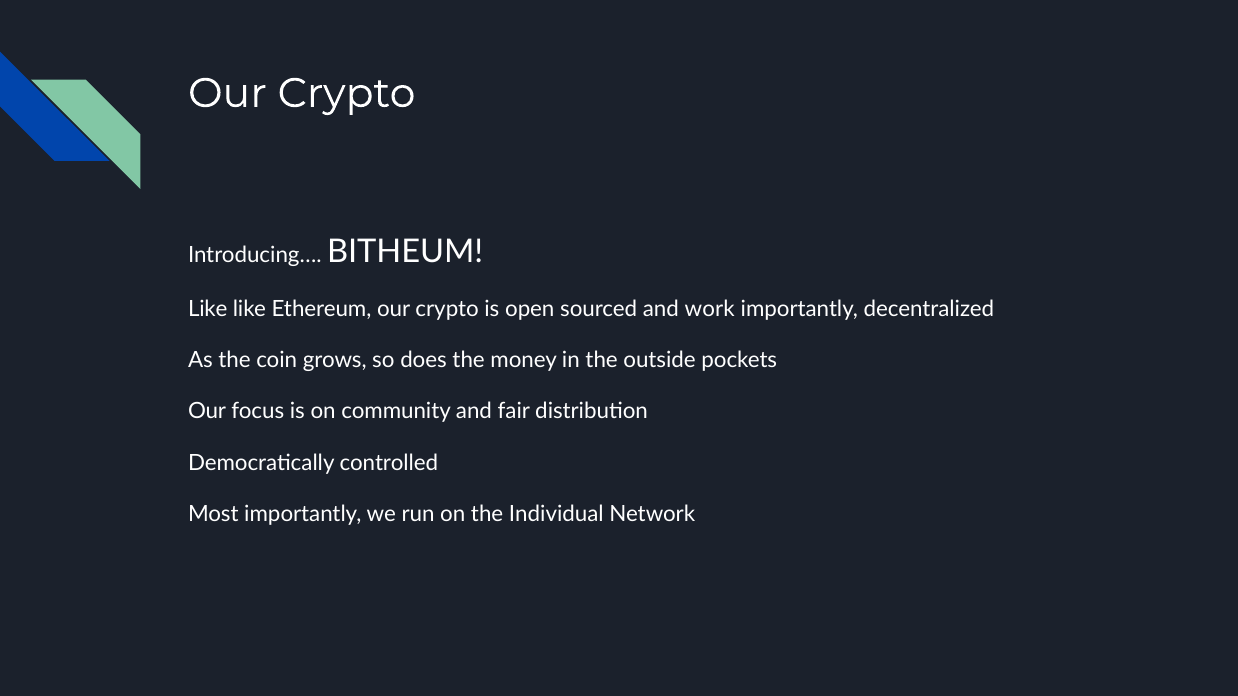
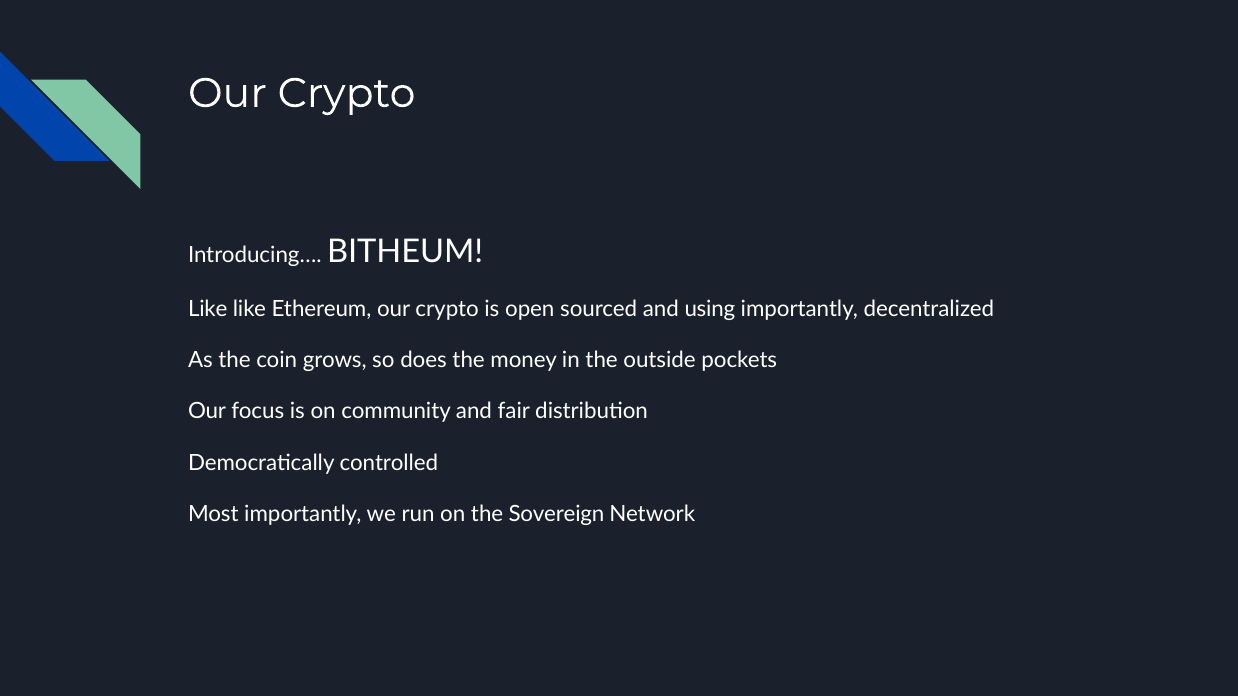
work: work -> using
Individual: Individual -> Sovereign
